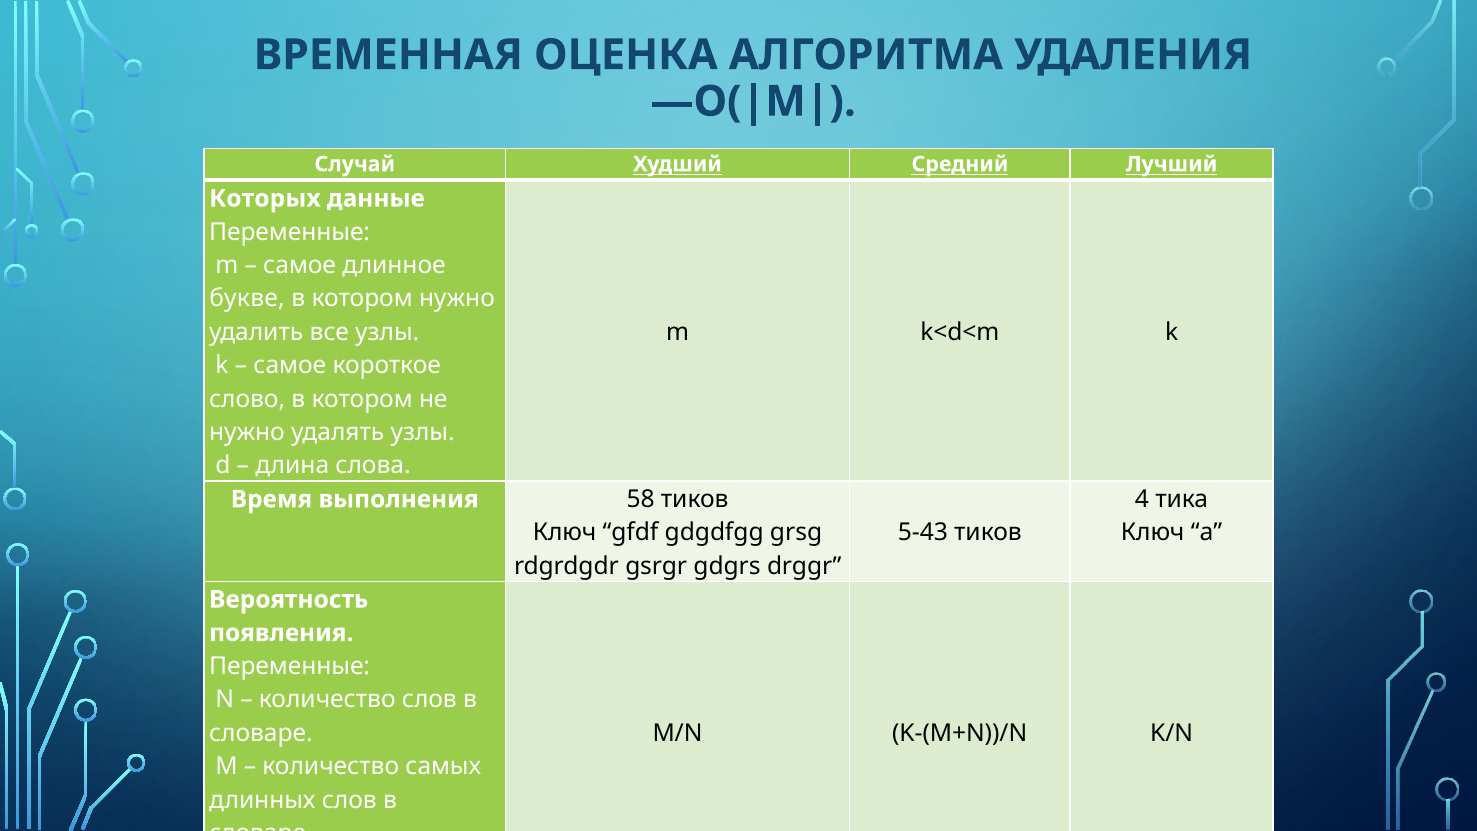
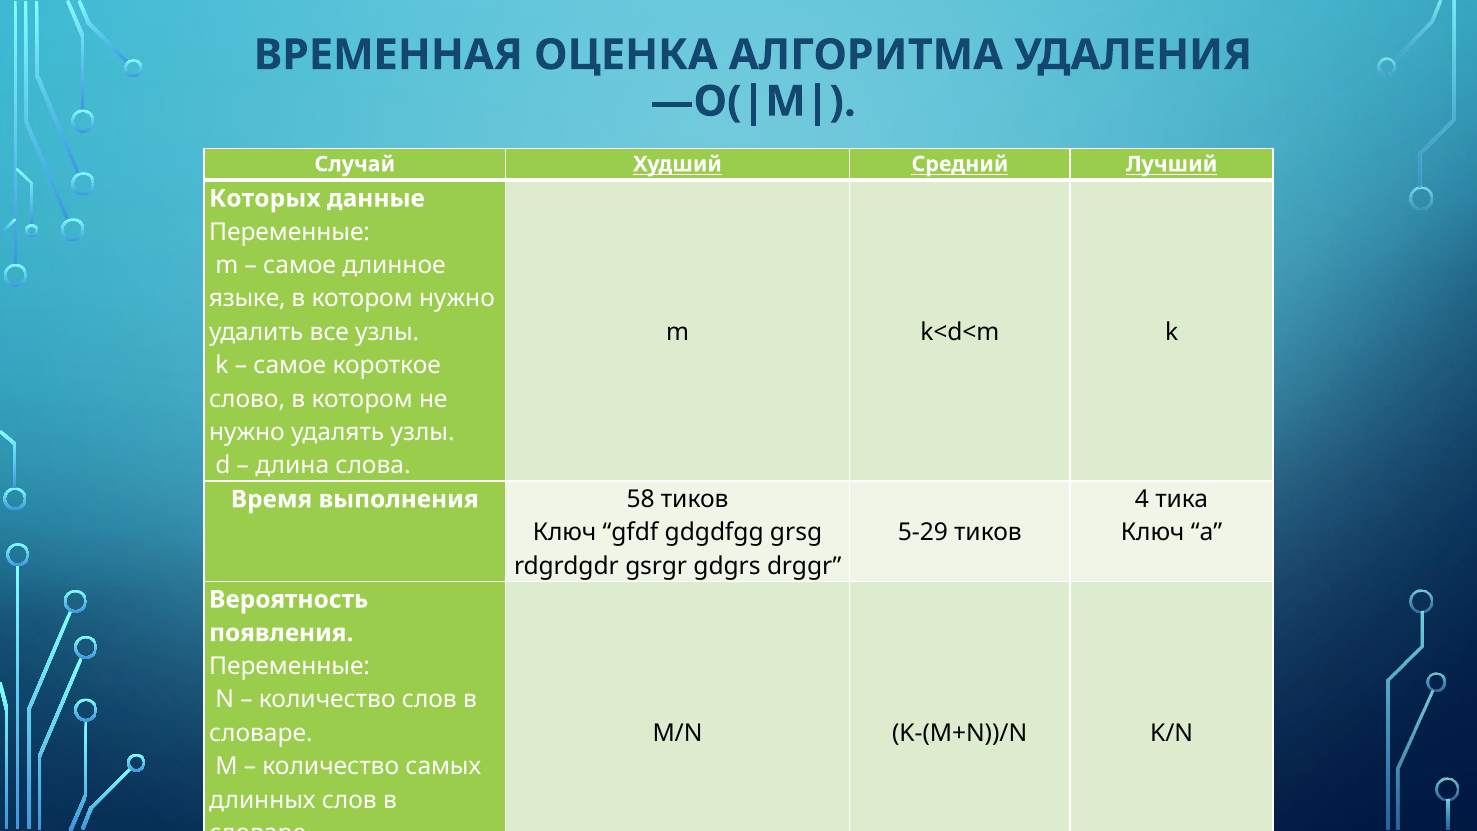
букве: букве -> языке
5-43: 5-43 -> 5-29
